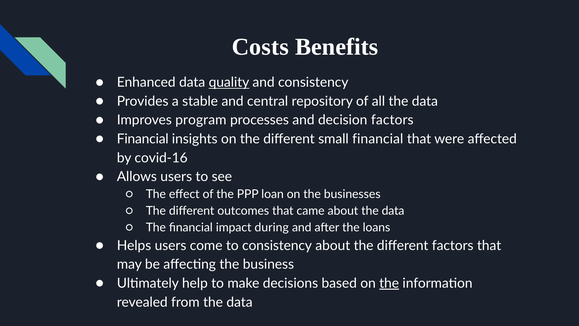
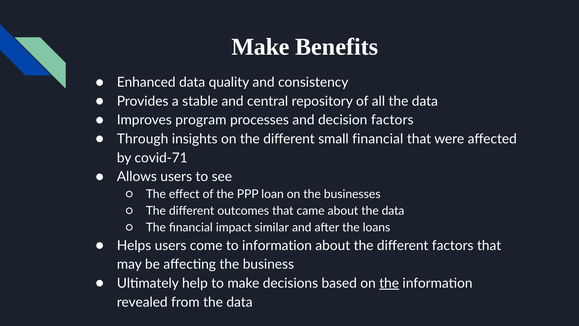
Costs at (260, 47): Costs -> Make
quality underline: present -> none
Financial at (143, 139): Financial -> Through
covid-16: covid-16 -> covid-71
during: during -> similar
to consistency: consistency -> information
